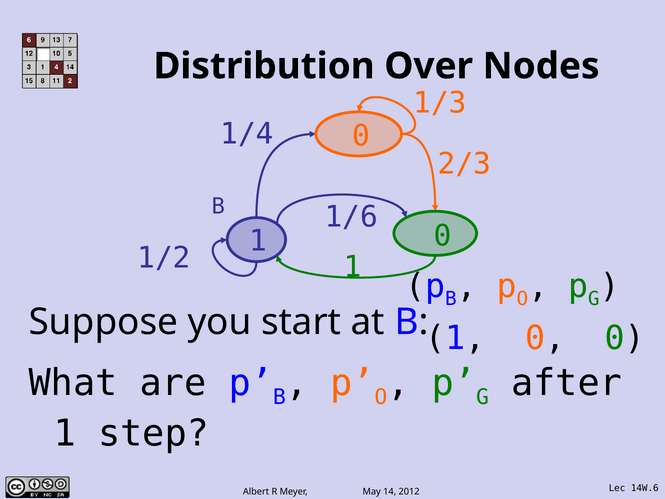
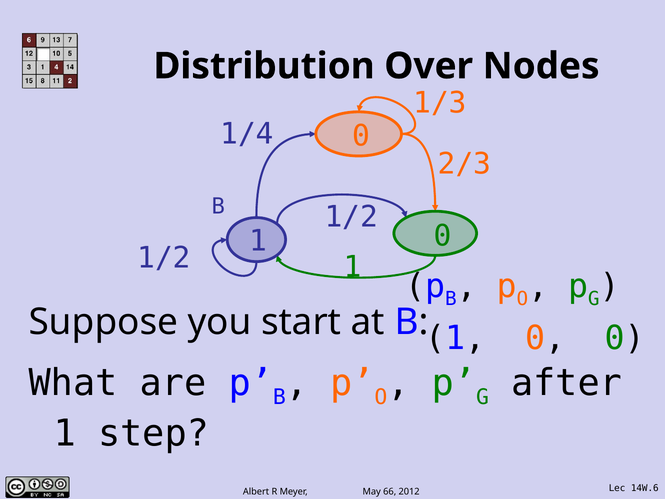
1/6 at (351, 217): 1/6 -> 1/2
14: 14 -> 66
